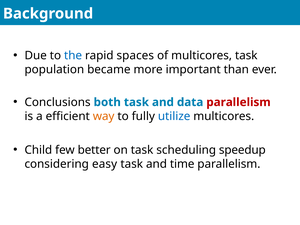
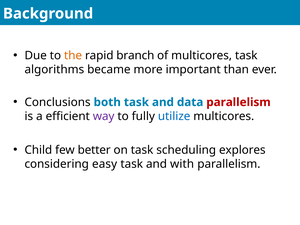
the colour: blue -> orange
spaces: spaces -> branch
population: population -> algorithms
way colour: orange -> purple
speedup: speedup -> explores
time: time -> with
